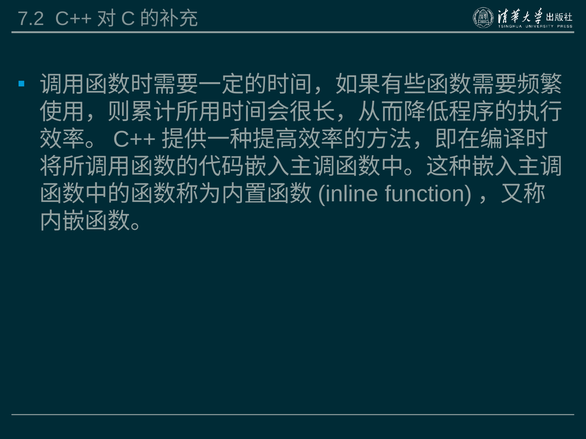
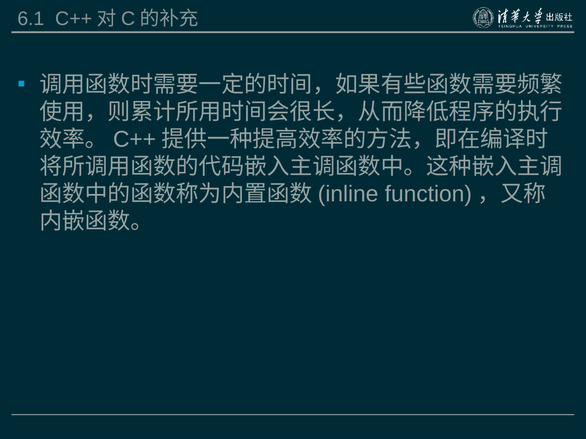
7.2: 7.2 -> 6.1
